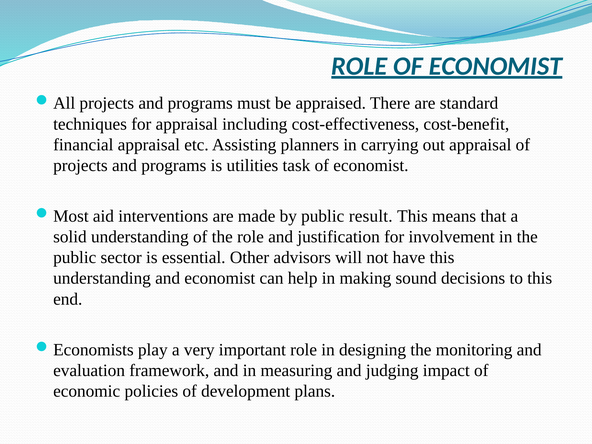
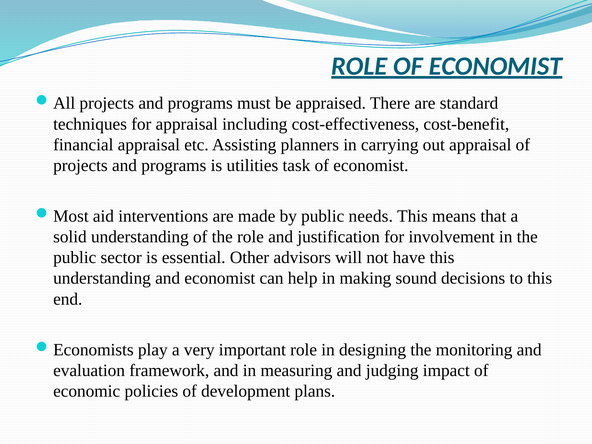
result: result -> needs
